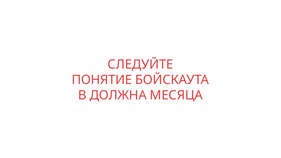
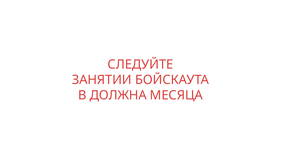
ПОНЯТИЕ: ПОНЯТИЕ -> ЗАНЯТИИ
